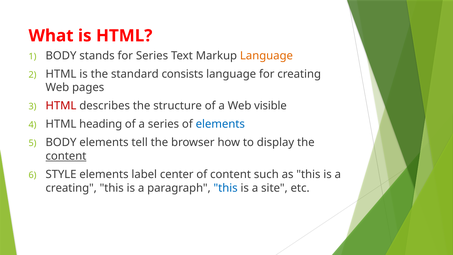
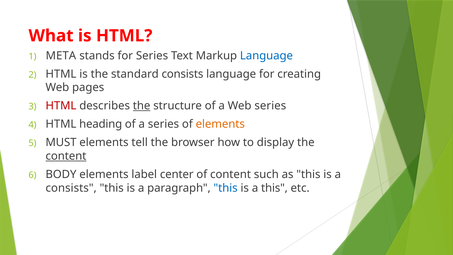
BODY at (61, 56): BODY -> META
Language at (266, 56) colour: orange -> blue
the at (142, 106) underline: none -> present
Web visible: visible -> series
elements at (220, 124) colour: blue -> orange
BODY at (61, 142): BODY -> MUST
STYLE: STYLE -> BODY
creating at (71, 188): creating -> consists
a site: site -> this
